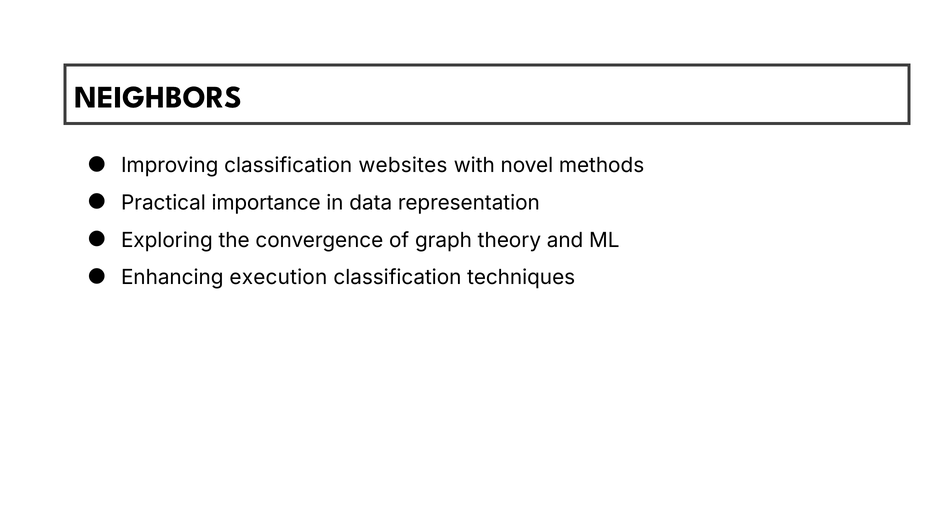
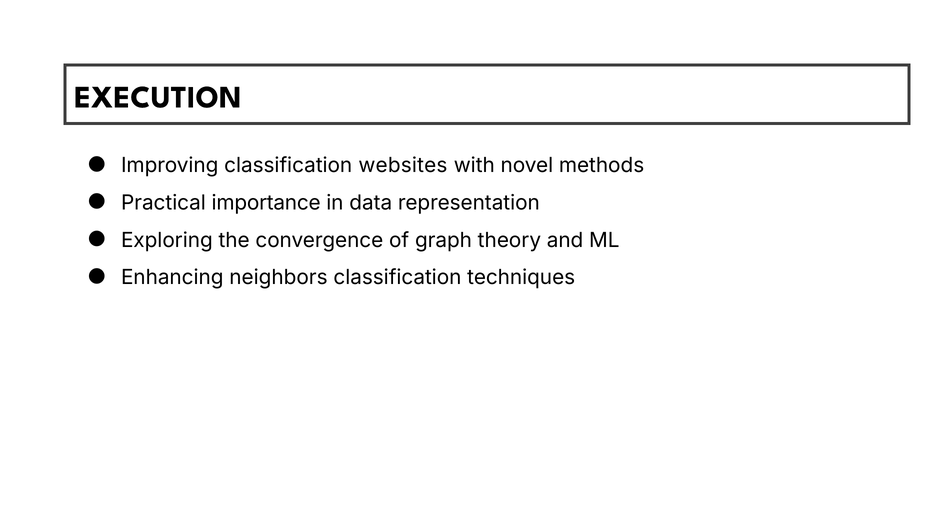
NEIGHBORS: NEIGHBORS -> EXECUTION
execution: execution -> neighbors
